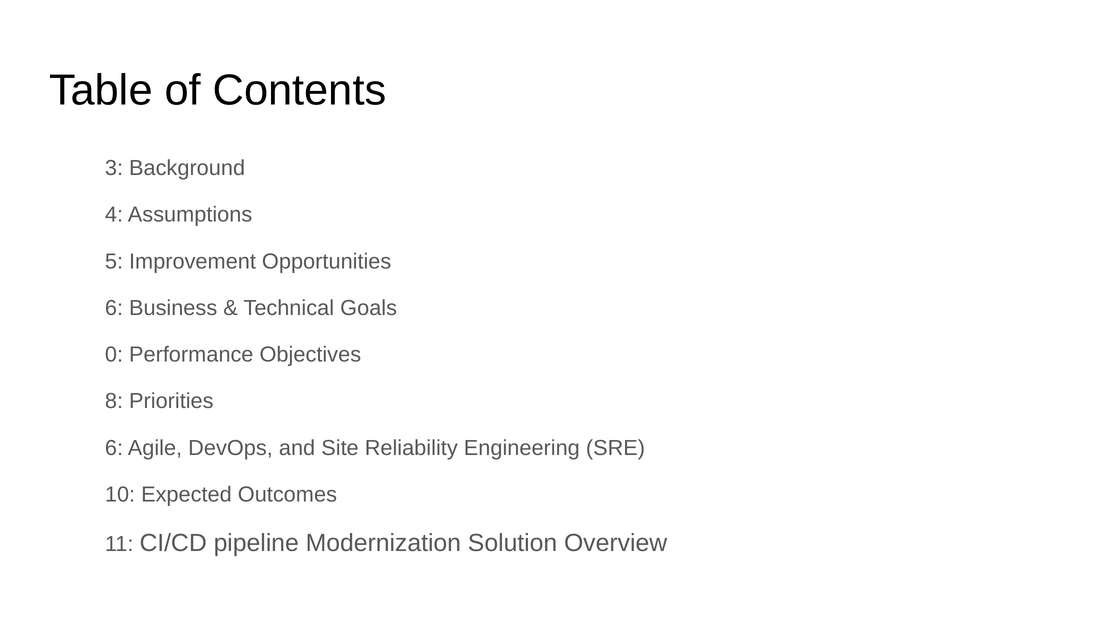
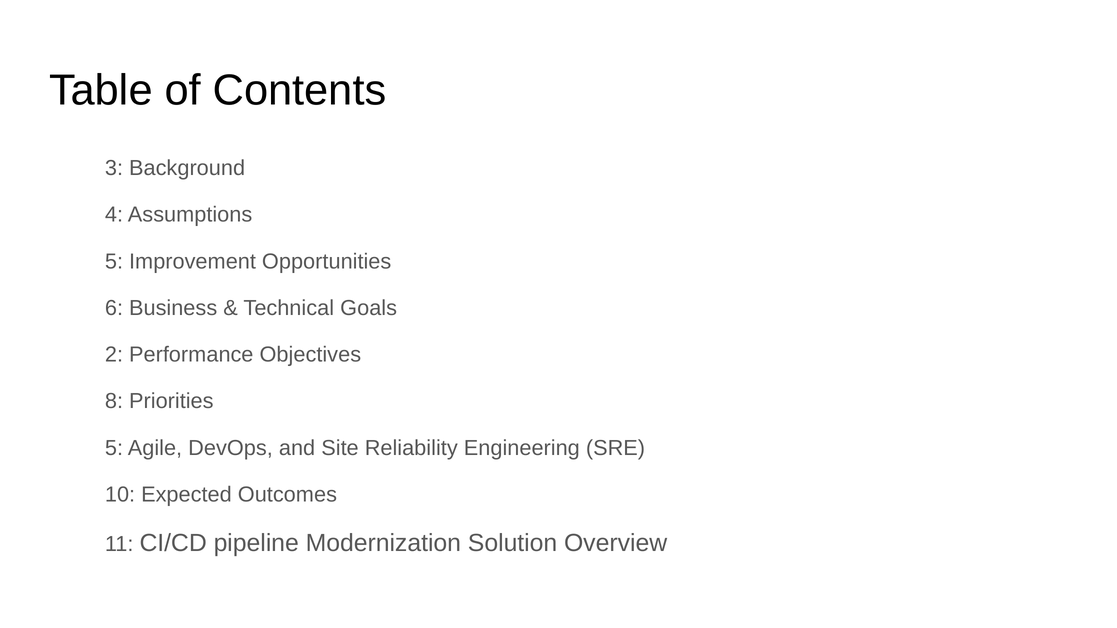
0: 0 -> 2
6 at (114, 448): 6 -> 5
